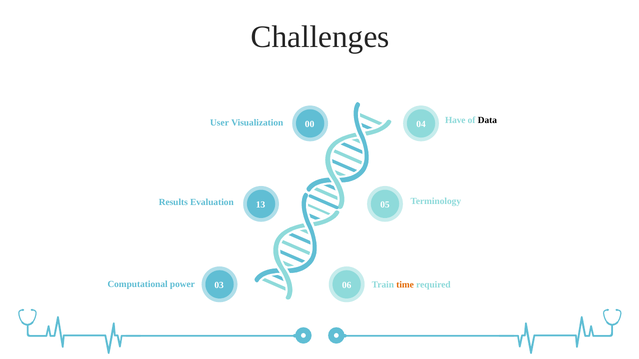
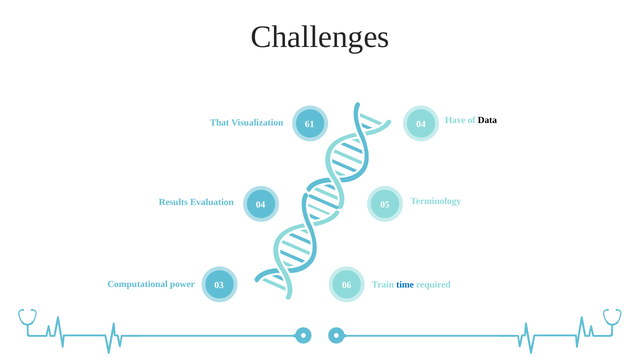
User: User -> That
00: 00 -> 61
Evaluation 13: 13 -> 04
time colour: orange -> blue
